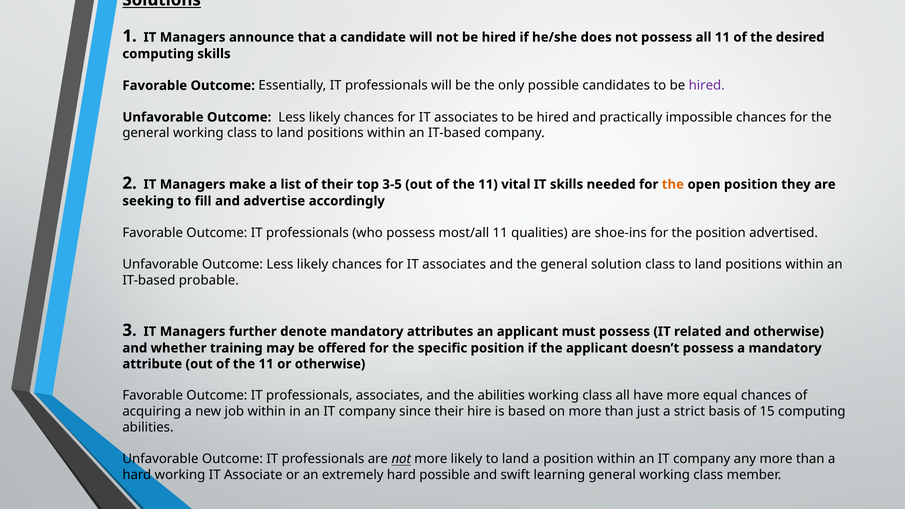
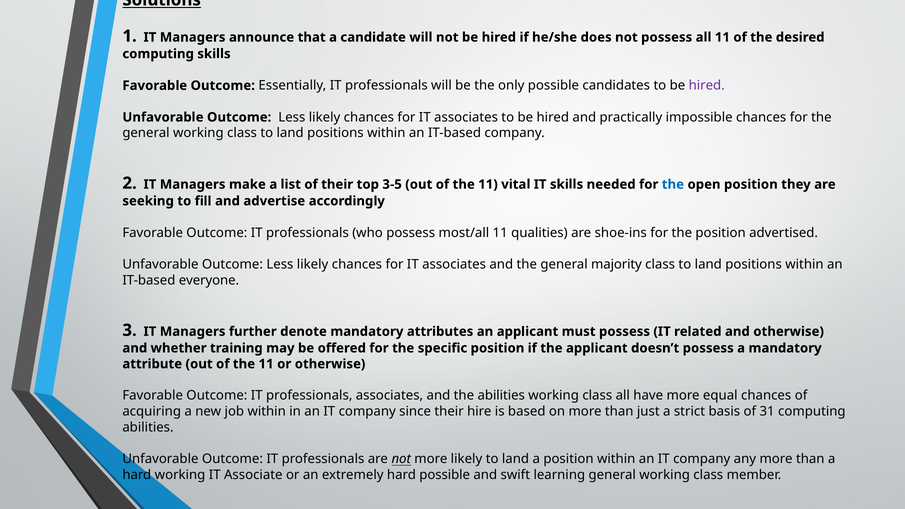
the at (673, 184) colour: orange -> blue
solution: solution -> majority
probable: probable -> everyone
15: 15 -> 31
